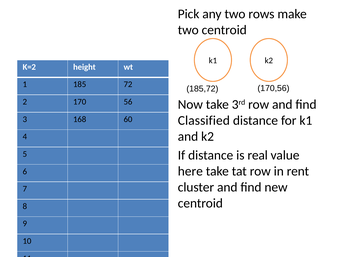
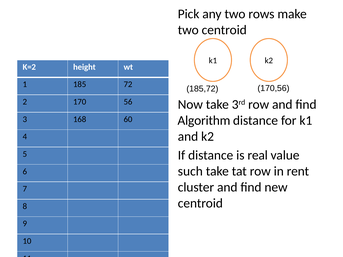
Classified: Classified -> Algorithm
here: here -> such
